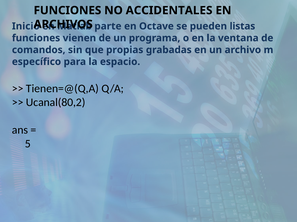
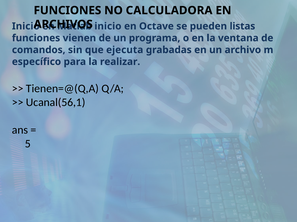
ACCIDENTALES: ACCIDENTALES -> CALCULADORA
parte at (108, 26): parte -> inicio
propias: propias -> ejecuta
espacio: espacio -> realizar
Ucanal(80,2: Ucanal(80,2 -> Ucanal(56,1
